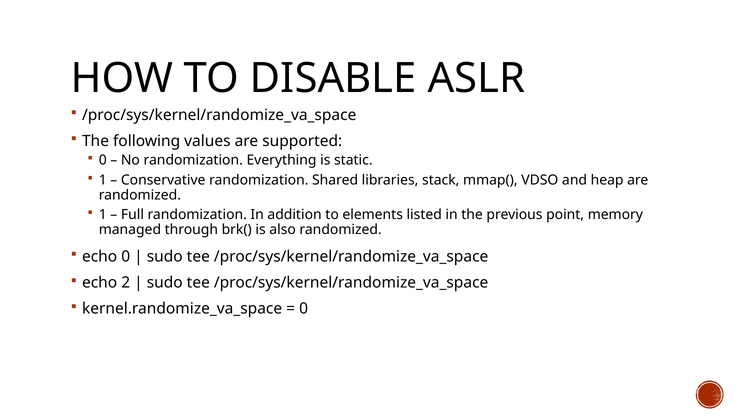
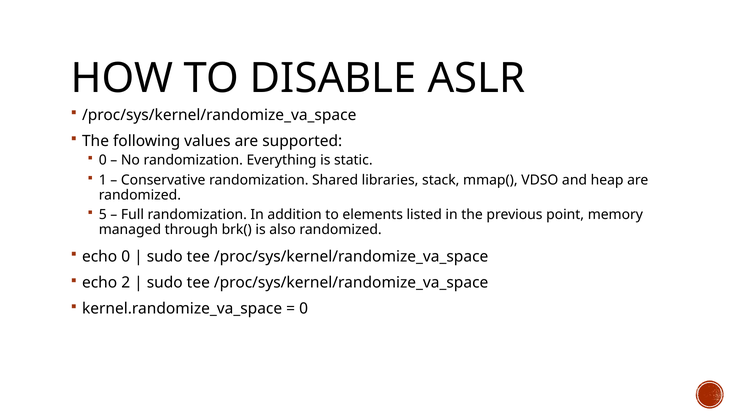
1 at (103, 215): 1 -> 5
